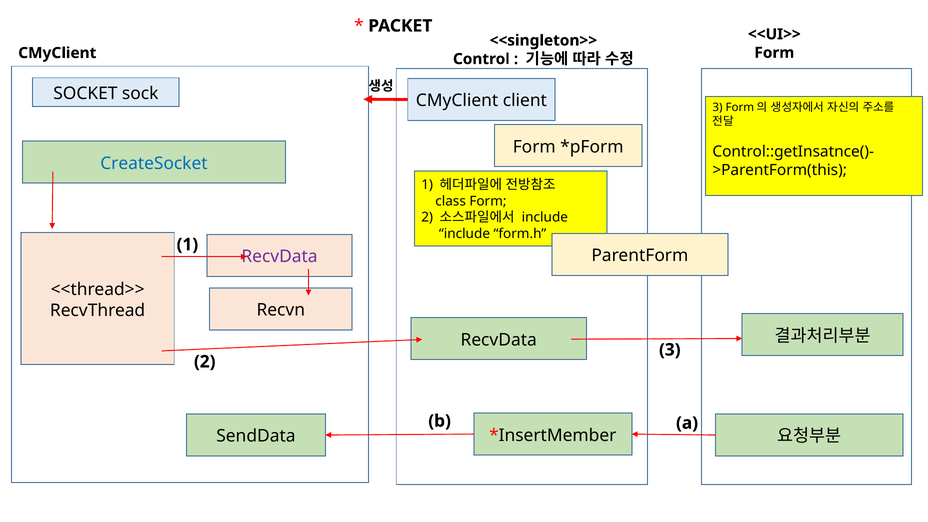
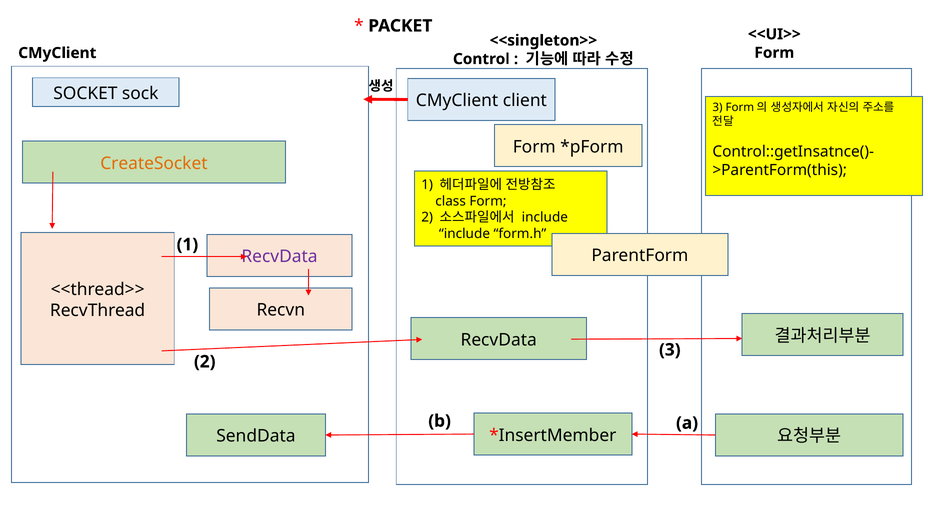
CreateSocket colour: blue -> orange
